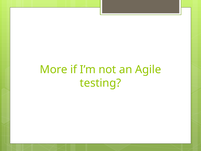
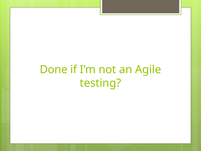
More: More -> Done
